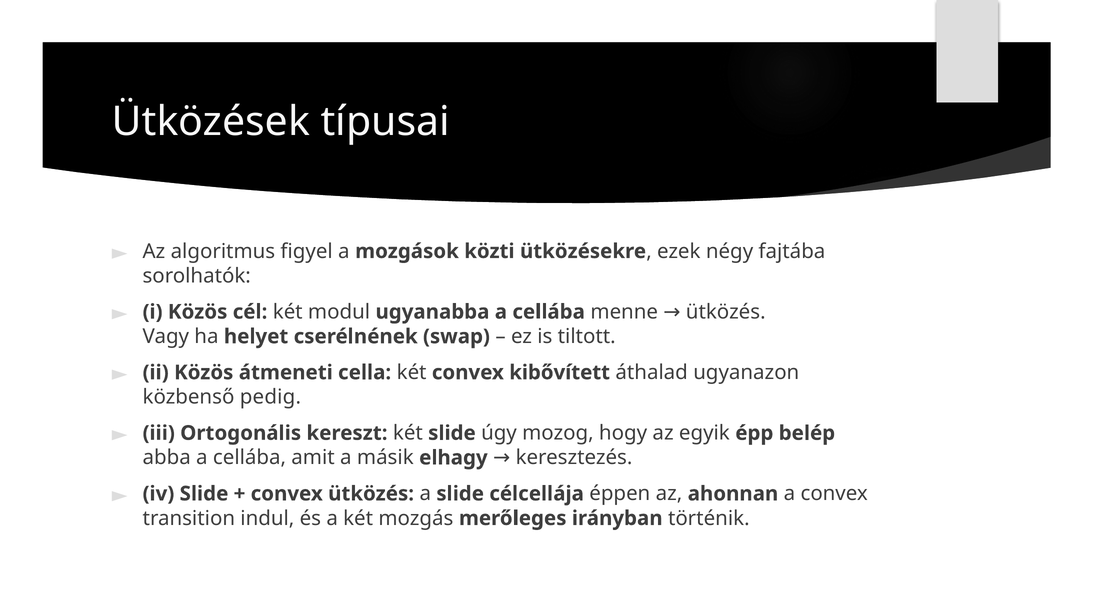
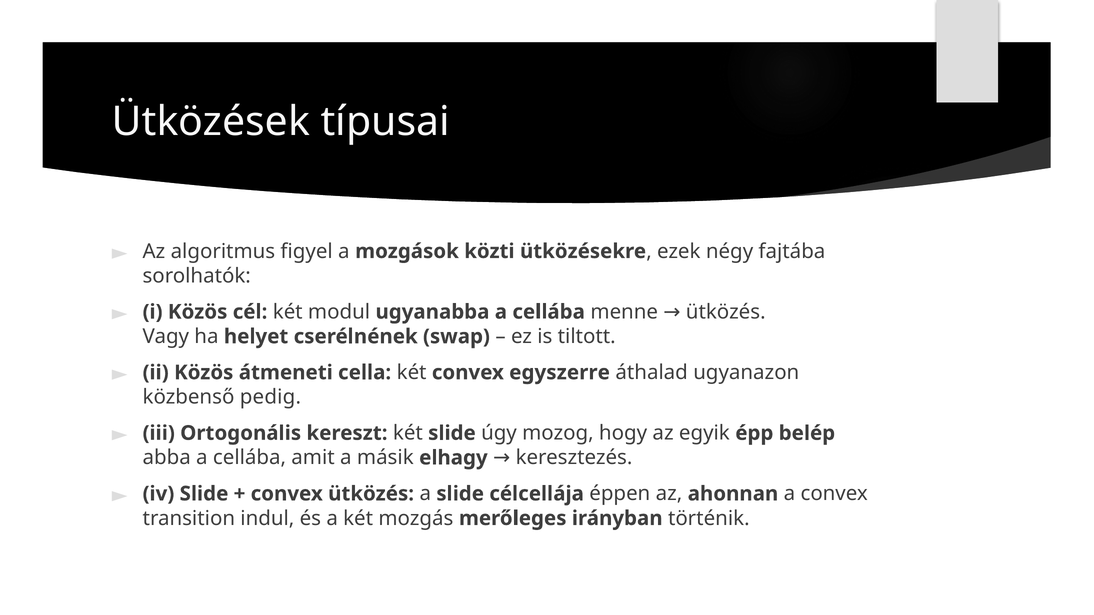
kibővített: kibővített -> egyszerre
